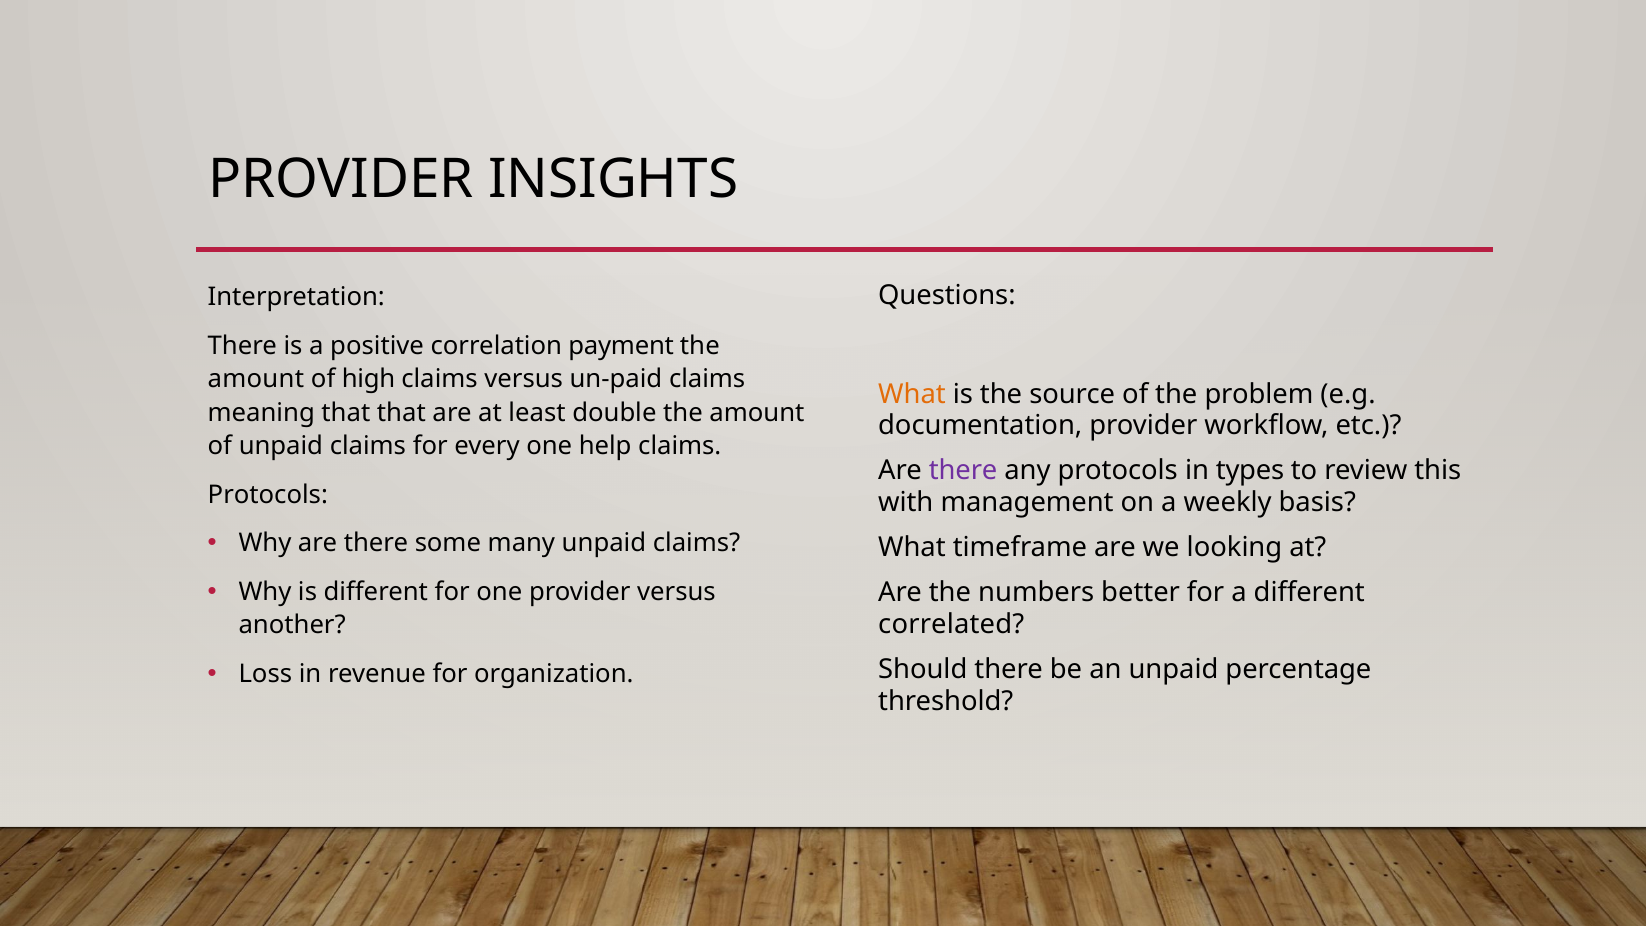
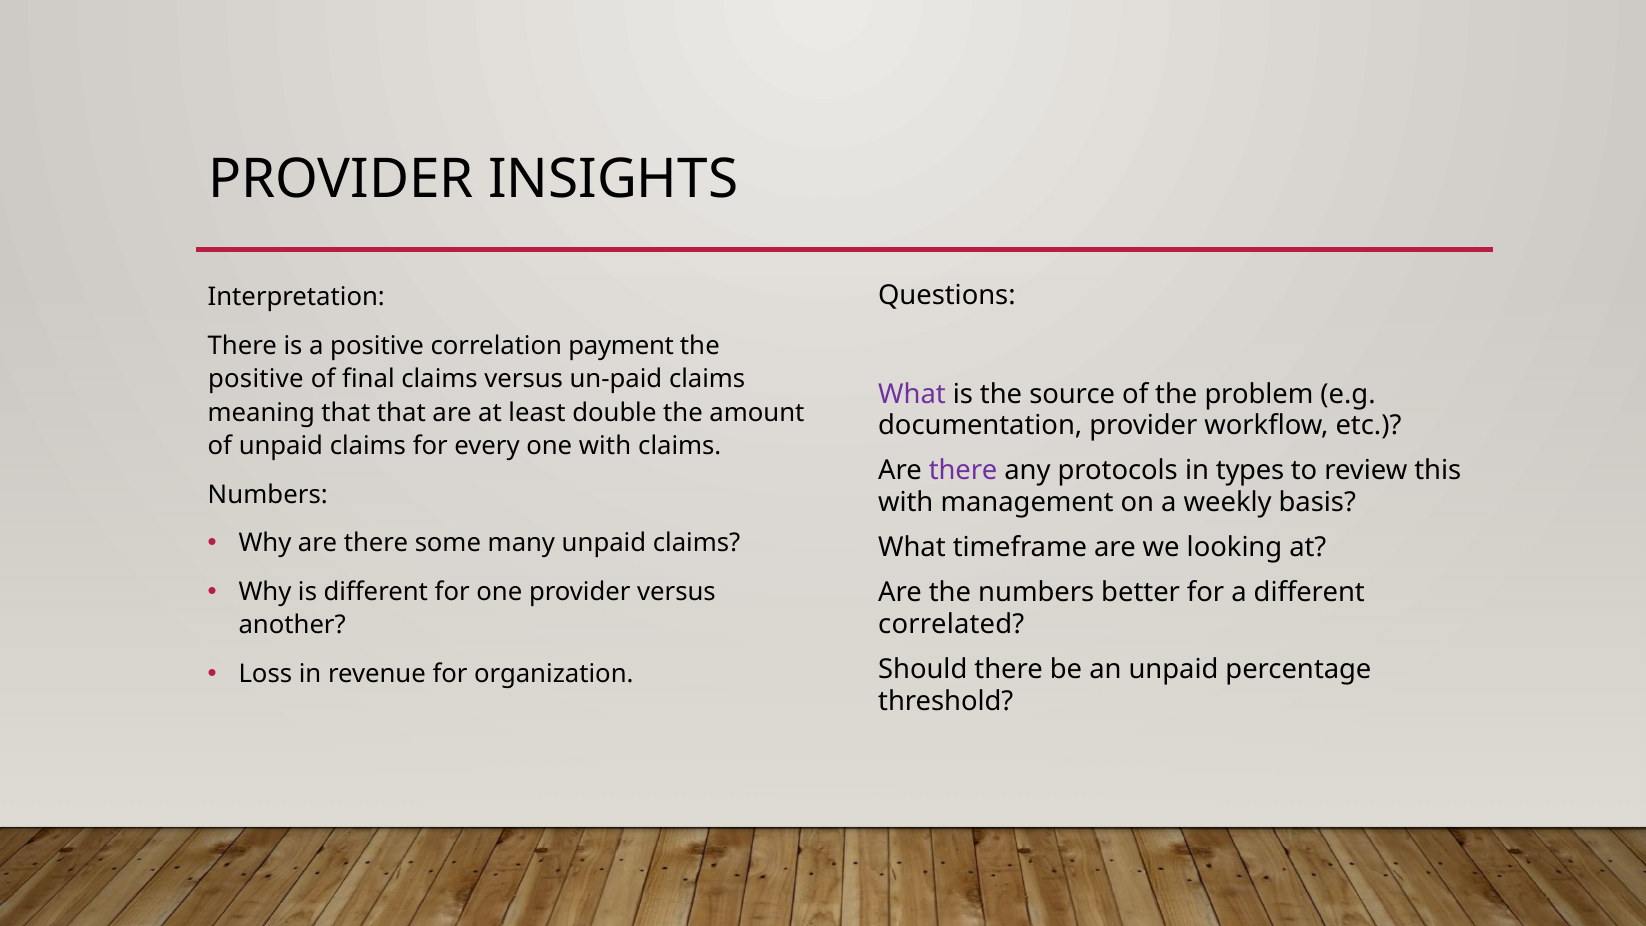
amount at (256, 379): amount -> positive
high: high -> final
What at (912, 394) colour: orange -> purple
one help: help -> with
Protocols at (268, 495): Protocols -> Numbers
